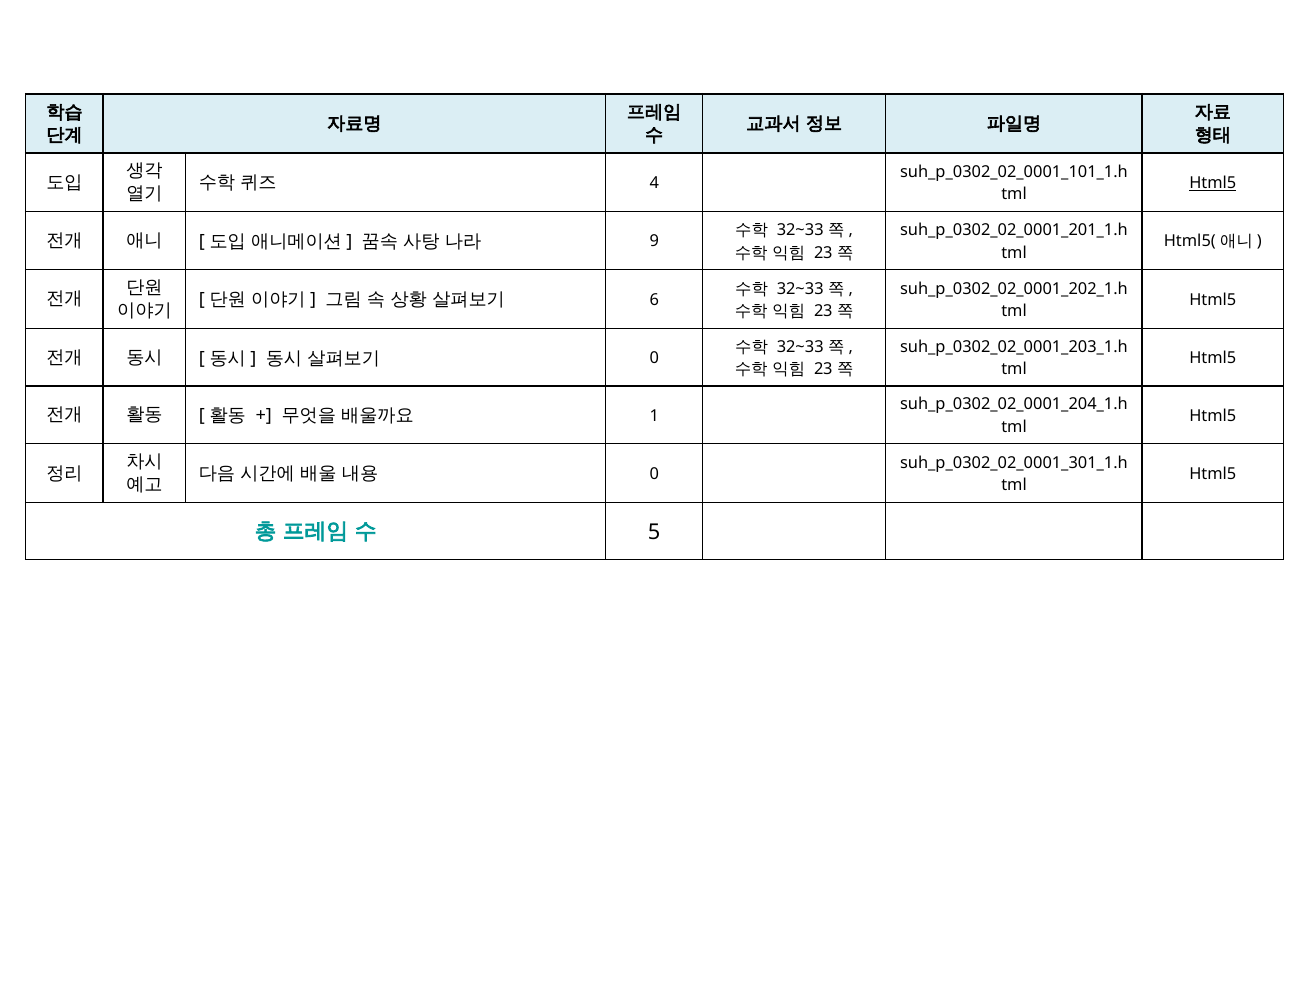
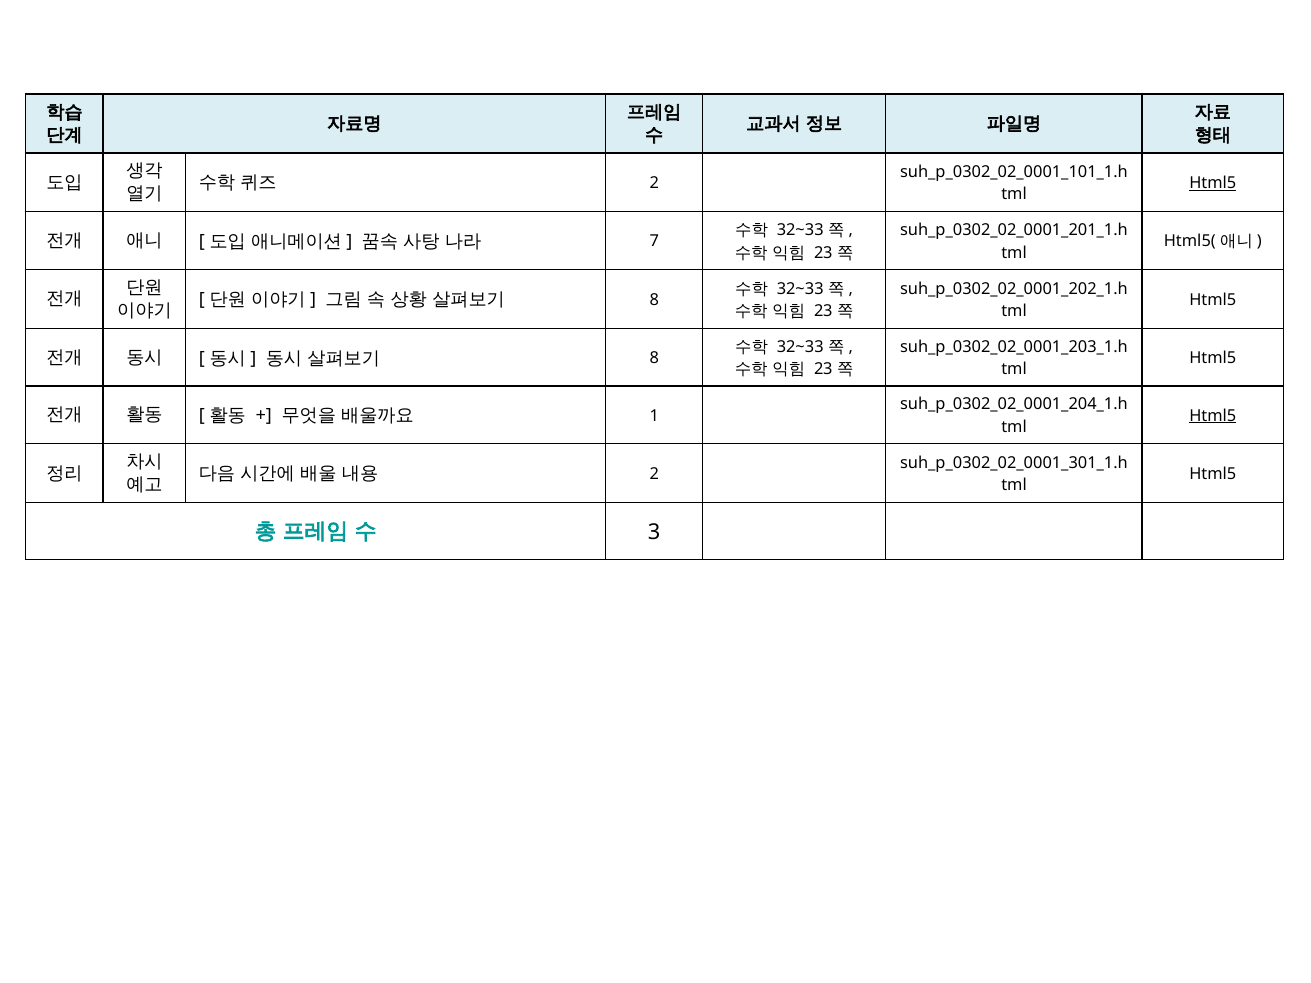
4 at (654, 183): 4 -> 2
9: 9 -> 7
6 at (654, 300): 6 -> 8
0 at (654, 358): 0 -> 8
Html5 at (1213, 416) underline: none -> present
0 at (654, 474): 0 -> 2
5: 5 -> 3
